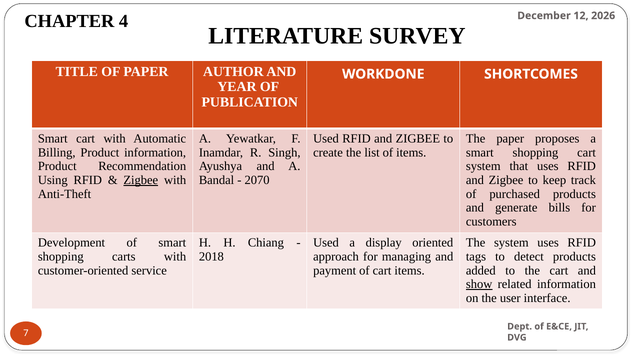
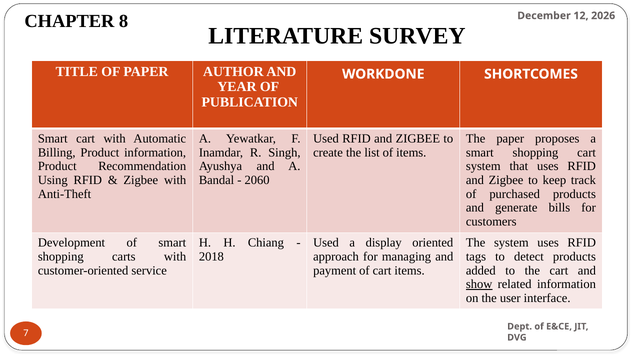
4: 4 -> 8
Zigbee at (141, 180) underline: present -> none
2070: 2070 -> 2060
